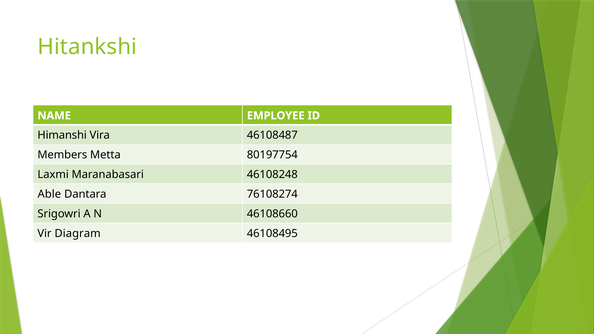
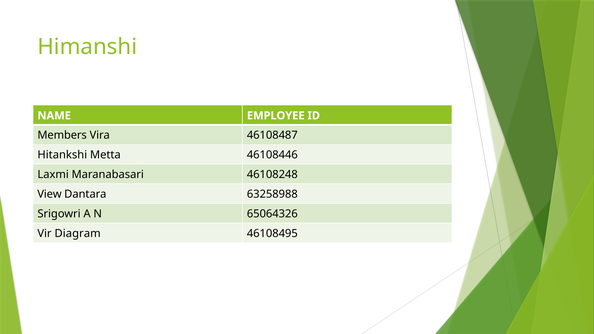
Hitankshi: Hitankshi -> Himanshi
Himanshi: Himanshi -> Members
Members: Members -> Hitankshi
80197754: 80197754 -> 46108446
Able: Able -> View
76108274: 76108274 -> 63258988
46108660: 46108660 -> 65064326
